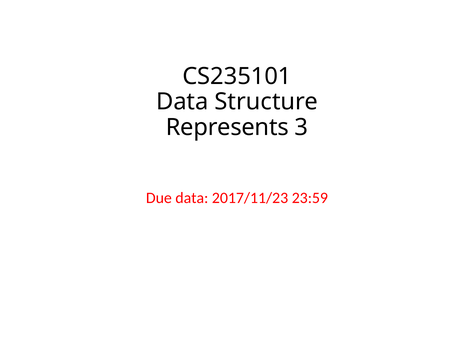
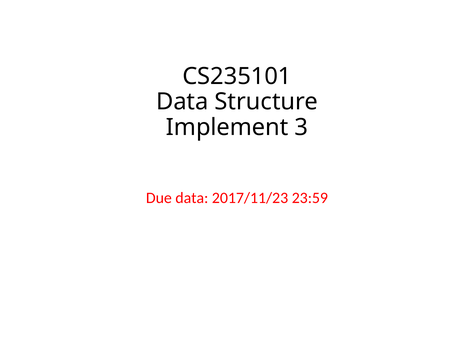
Represents: Represents -> Implement
